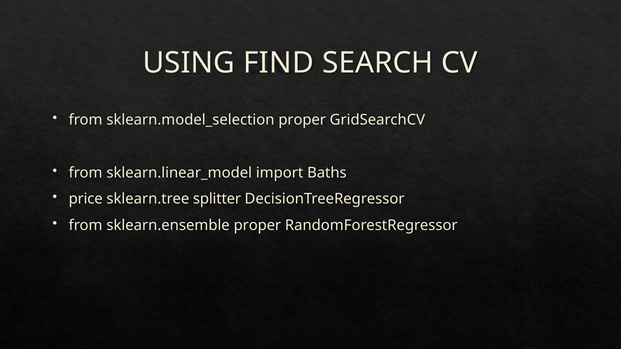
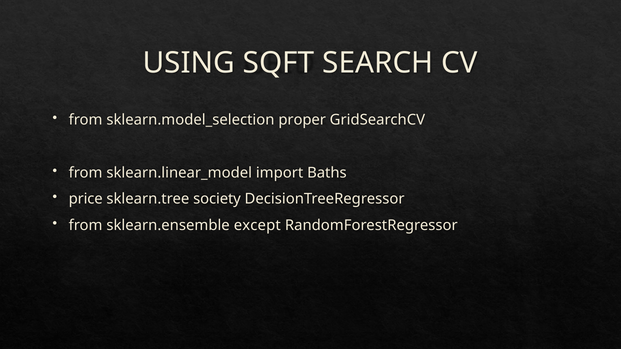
FIND: FIND -> SQFT
splitter: splitter -> society
sklearn.ensemble proper: proper -> except
